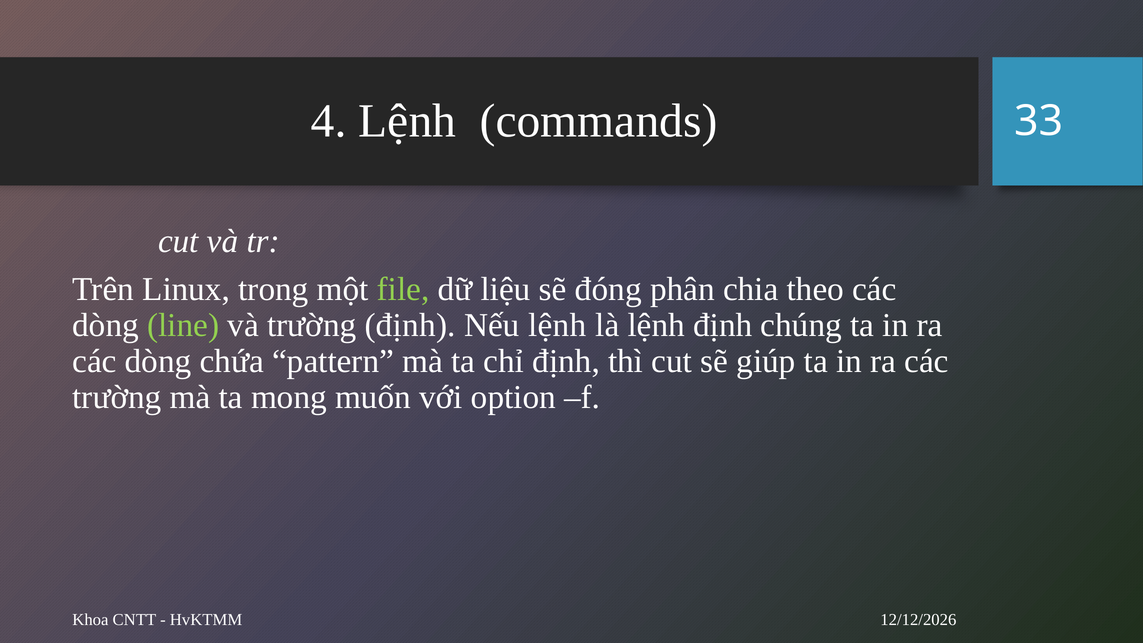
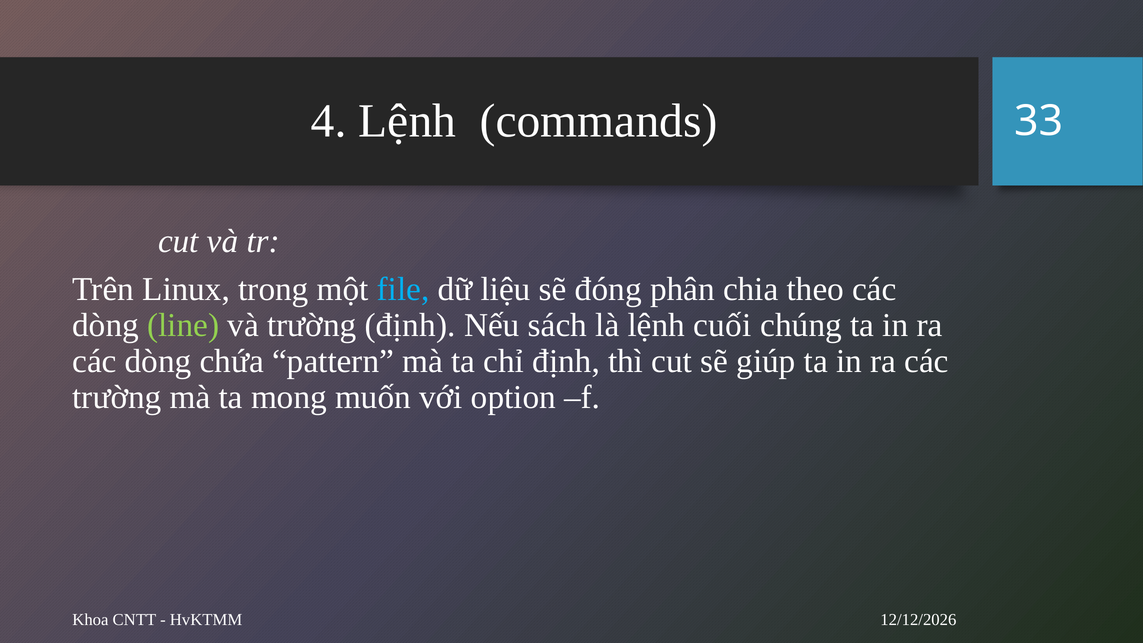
file colour: light green -> light blue
Nếu lệnh: lệnh -> sách
lệnh định: định -> cuối
